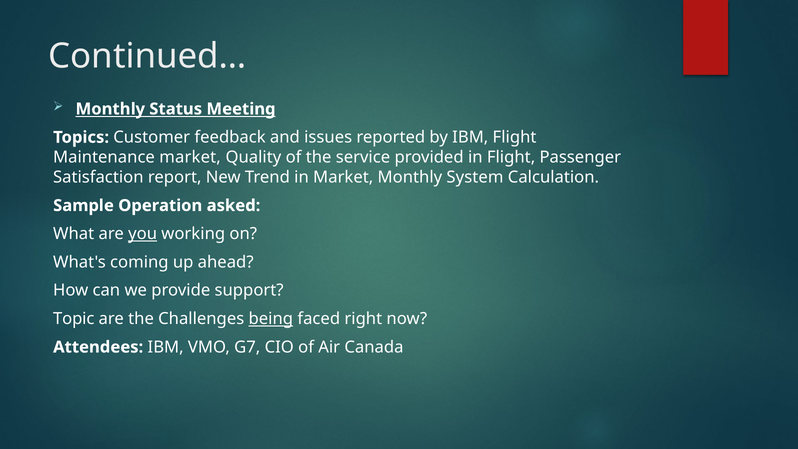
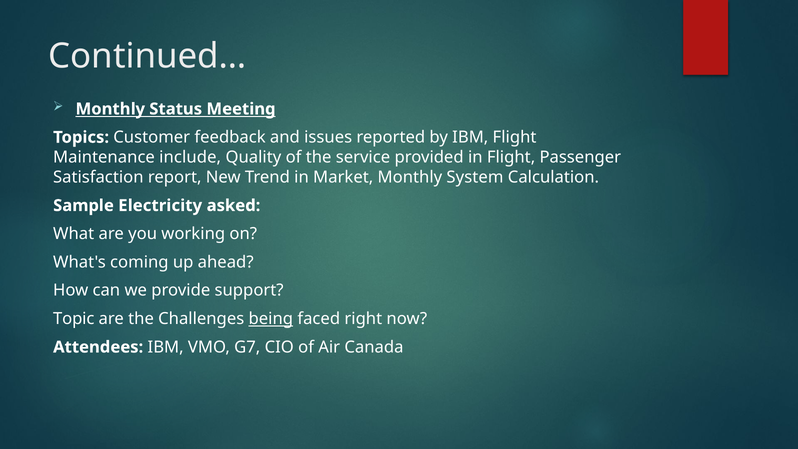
Maintenance market: market -> include
Operation: Operation -> Electricity
you underline: present -> none
